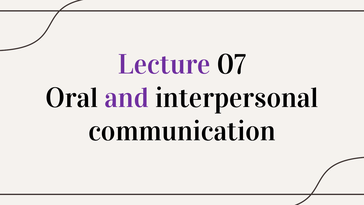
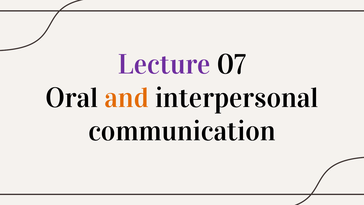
and colour: purple -> orange
